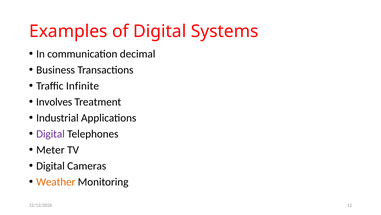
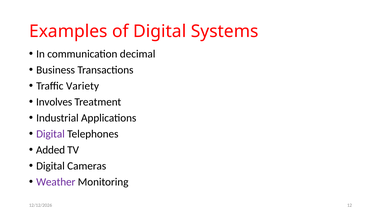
Infinite: Infinite -> Variety
Meter: Meter -> Added
Weather colour: orange -> purple
